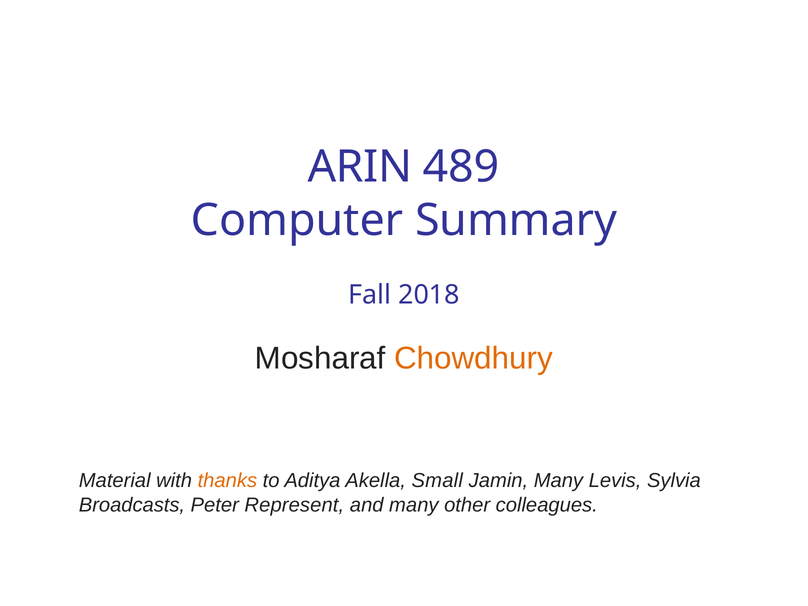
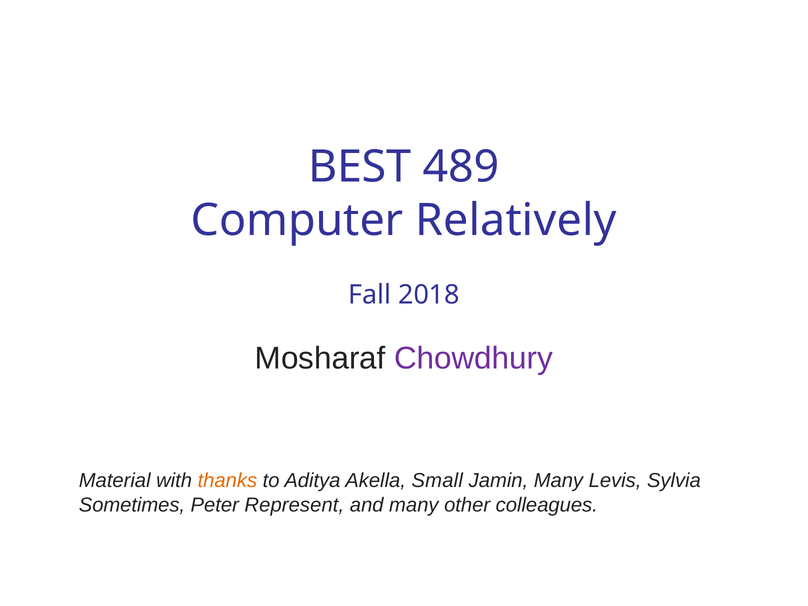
ARIN: ARIN -> BEST
Summary: Summary -> Relatively
Chowdhury colour: orange -> purple
Broadcasts: Broadcasts -> Sometimes
